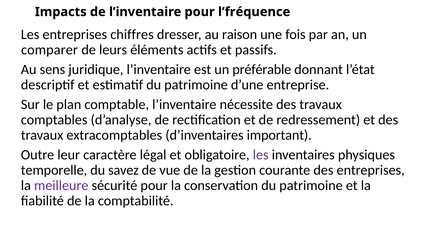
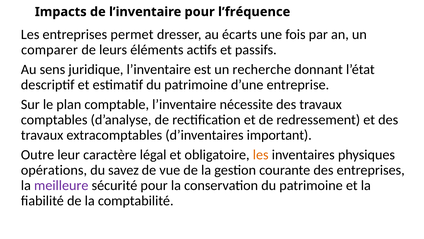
chiffres: chiffres -> permet
raison: raison -> écarts
préférable: préférable -> recherche
les at (261, 155) colour: purple -> orange
temporelle: temporelle -> opérations
